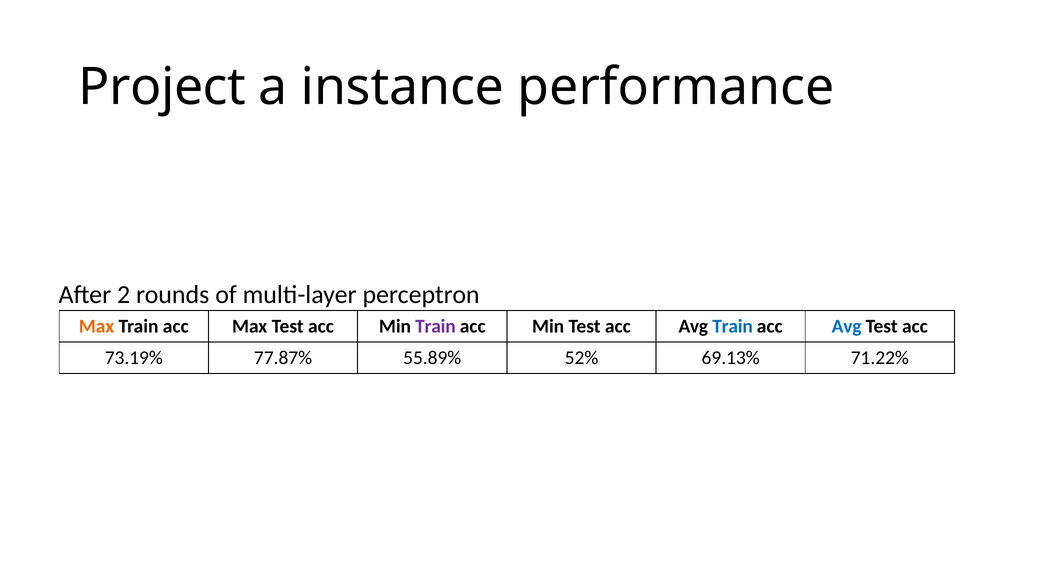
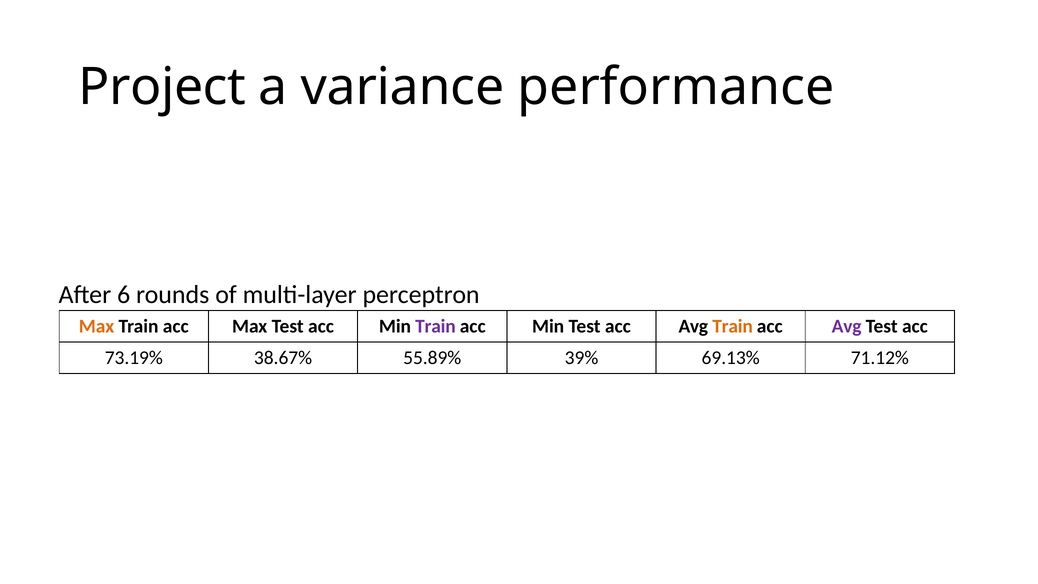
instance: instance -> variance
2: 2 -> 6
Train at (733, 326) colour: blue -> orange
Avg at (847, 326) colour: blue -> purple
77.87%: 77.87% -> 38.67%
52%: 52% -> 39%
71.22%: 71.22% -> 71.12%
